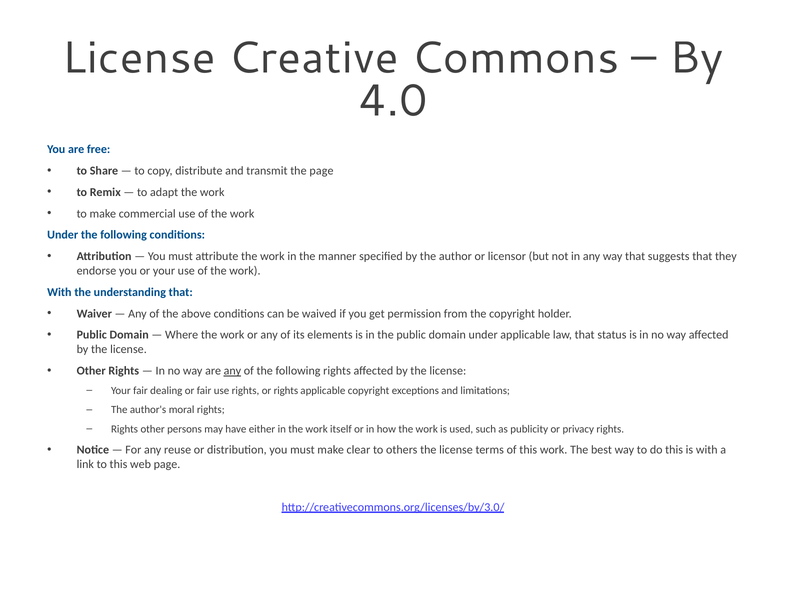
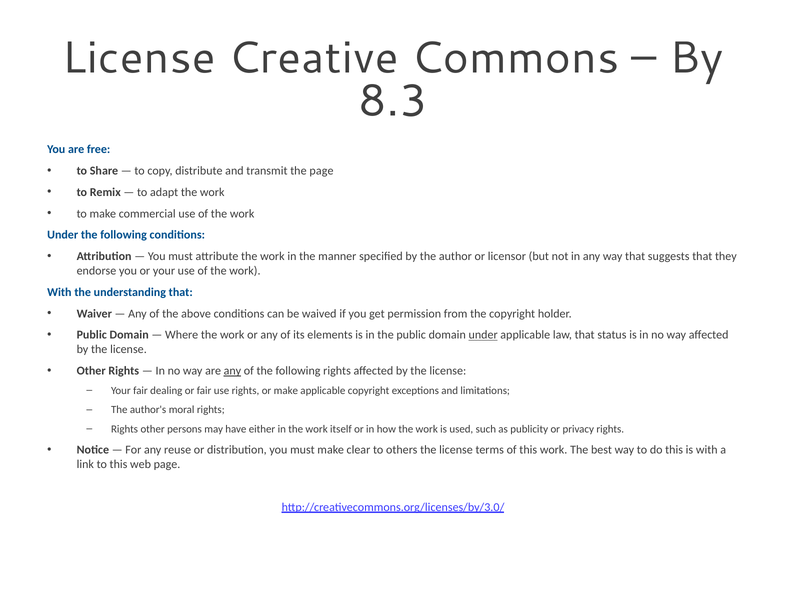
4.0: 4.0 -> 8.3
under at (483, 335) underline: none -> present
or rights: rights -> make
